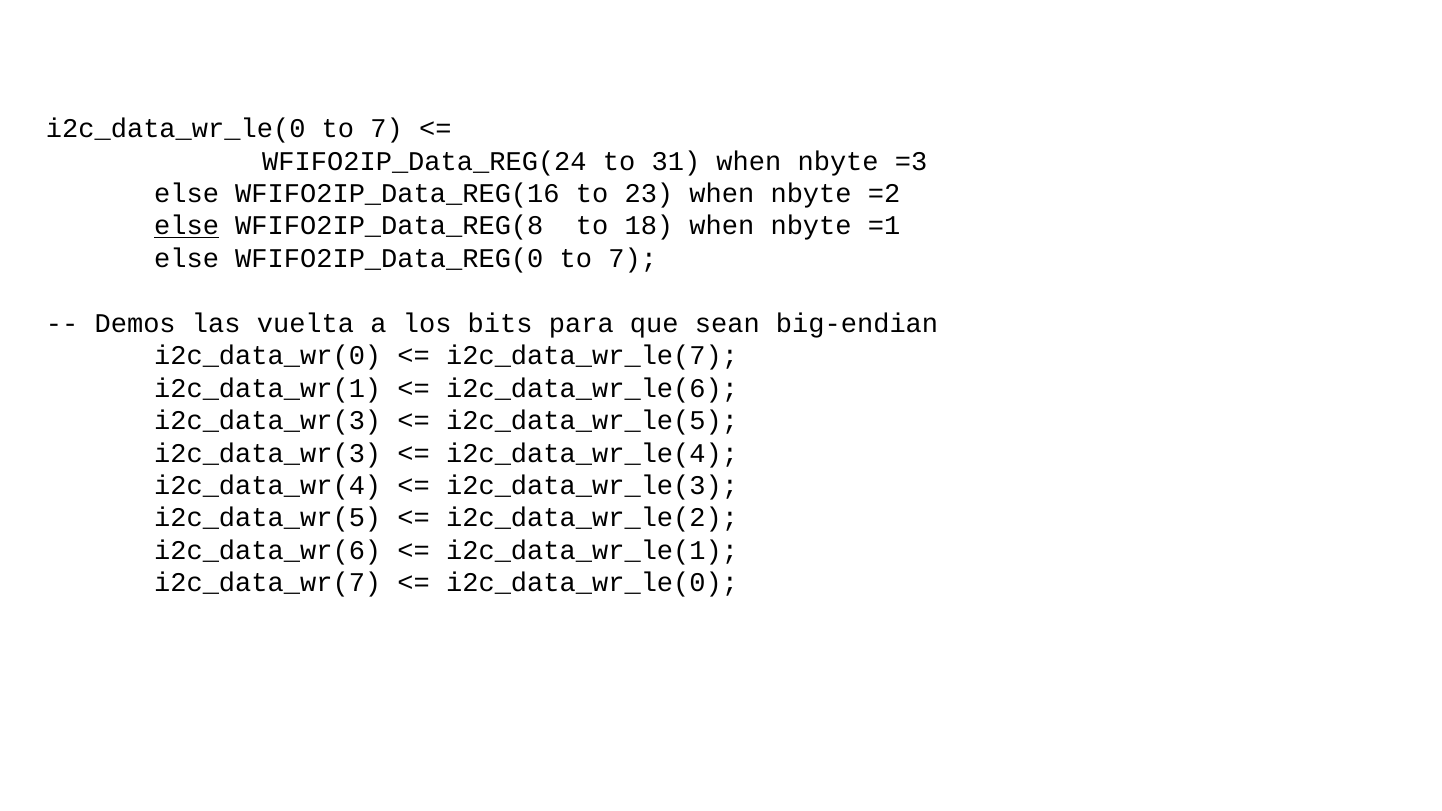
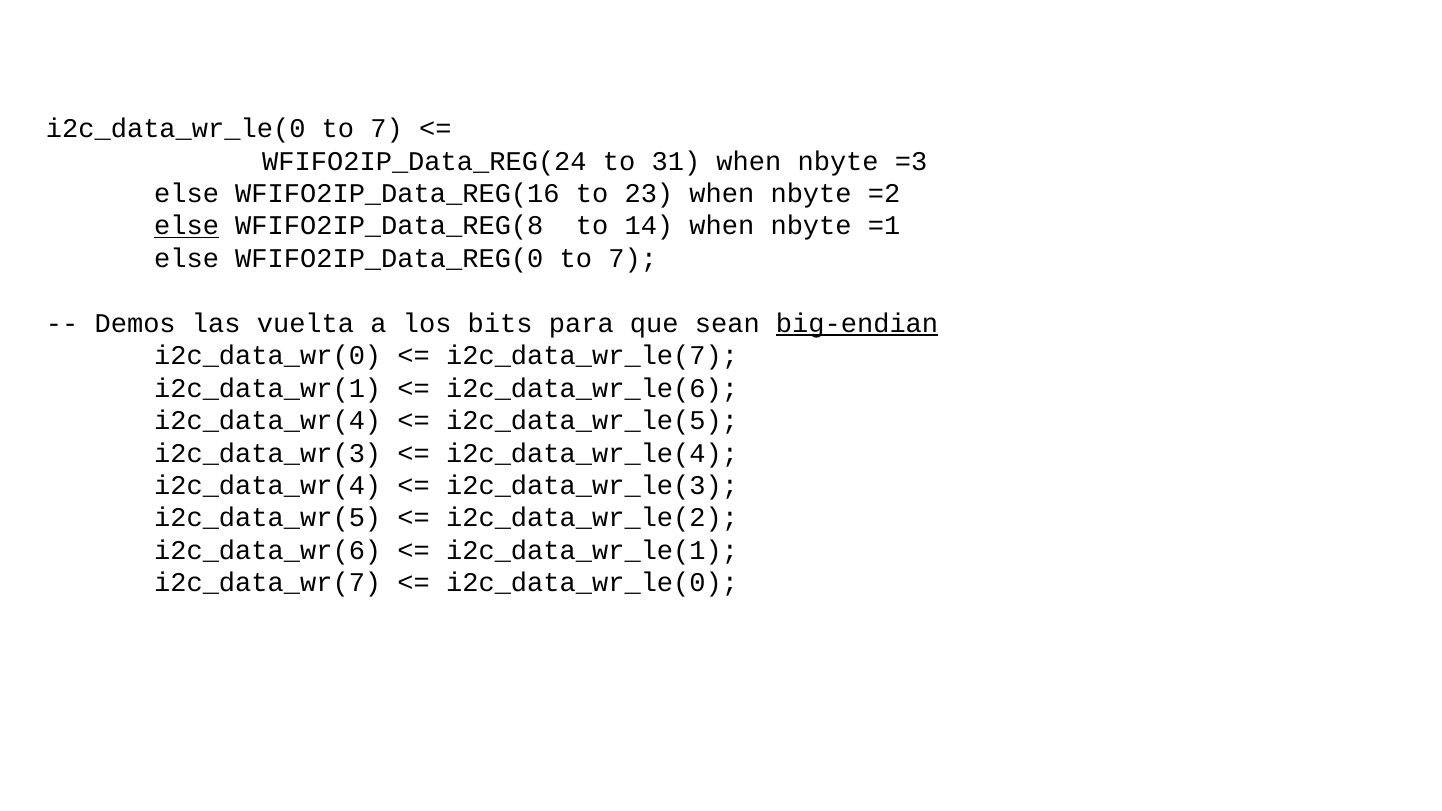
18: 18 -> 14
big-endian underline: none -> present
i2c_data_wr(3 at (268, 421): i2c_data_wr(3 -> i2c_data_wr(4
